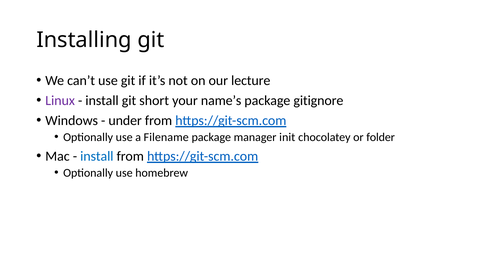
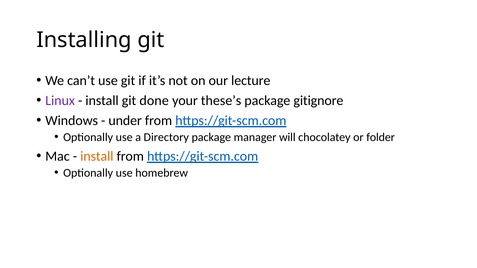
short: short -> done
name’s: name’s -> these’s
Filename: Filename -> Directory
init: init -> will
install at (97, 156) colour: blue -> orange
